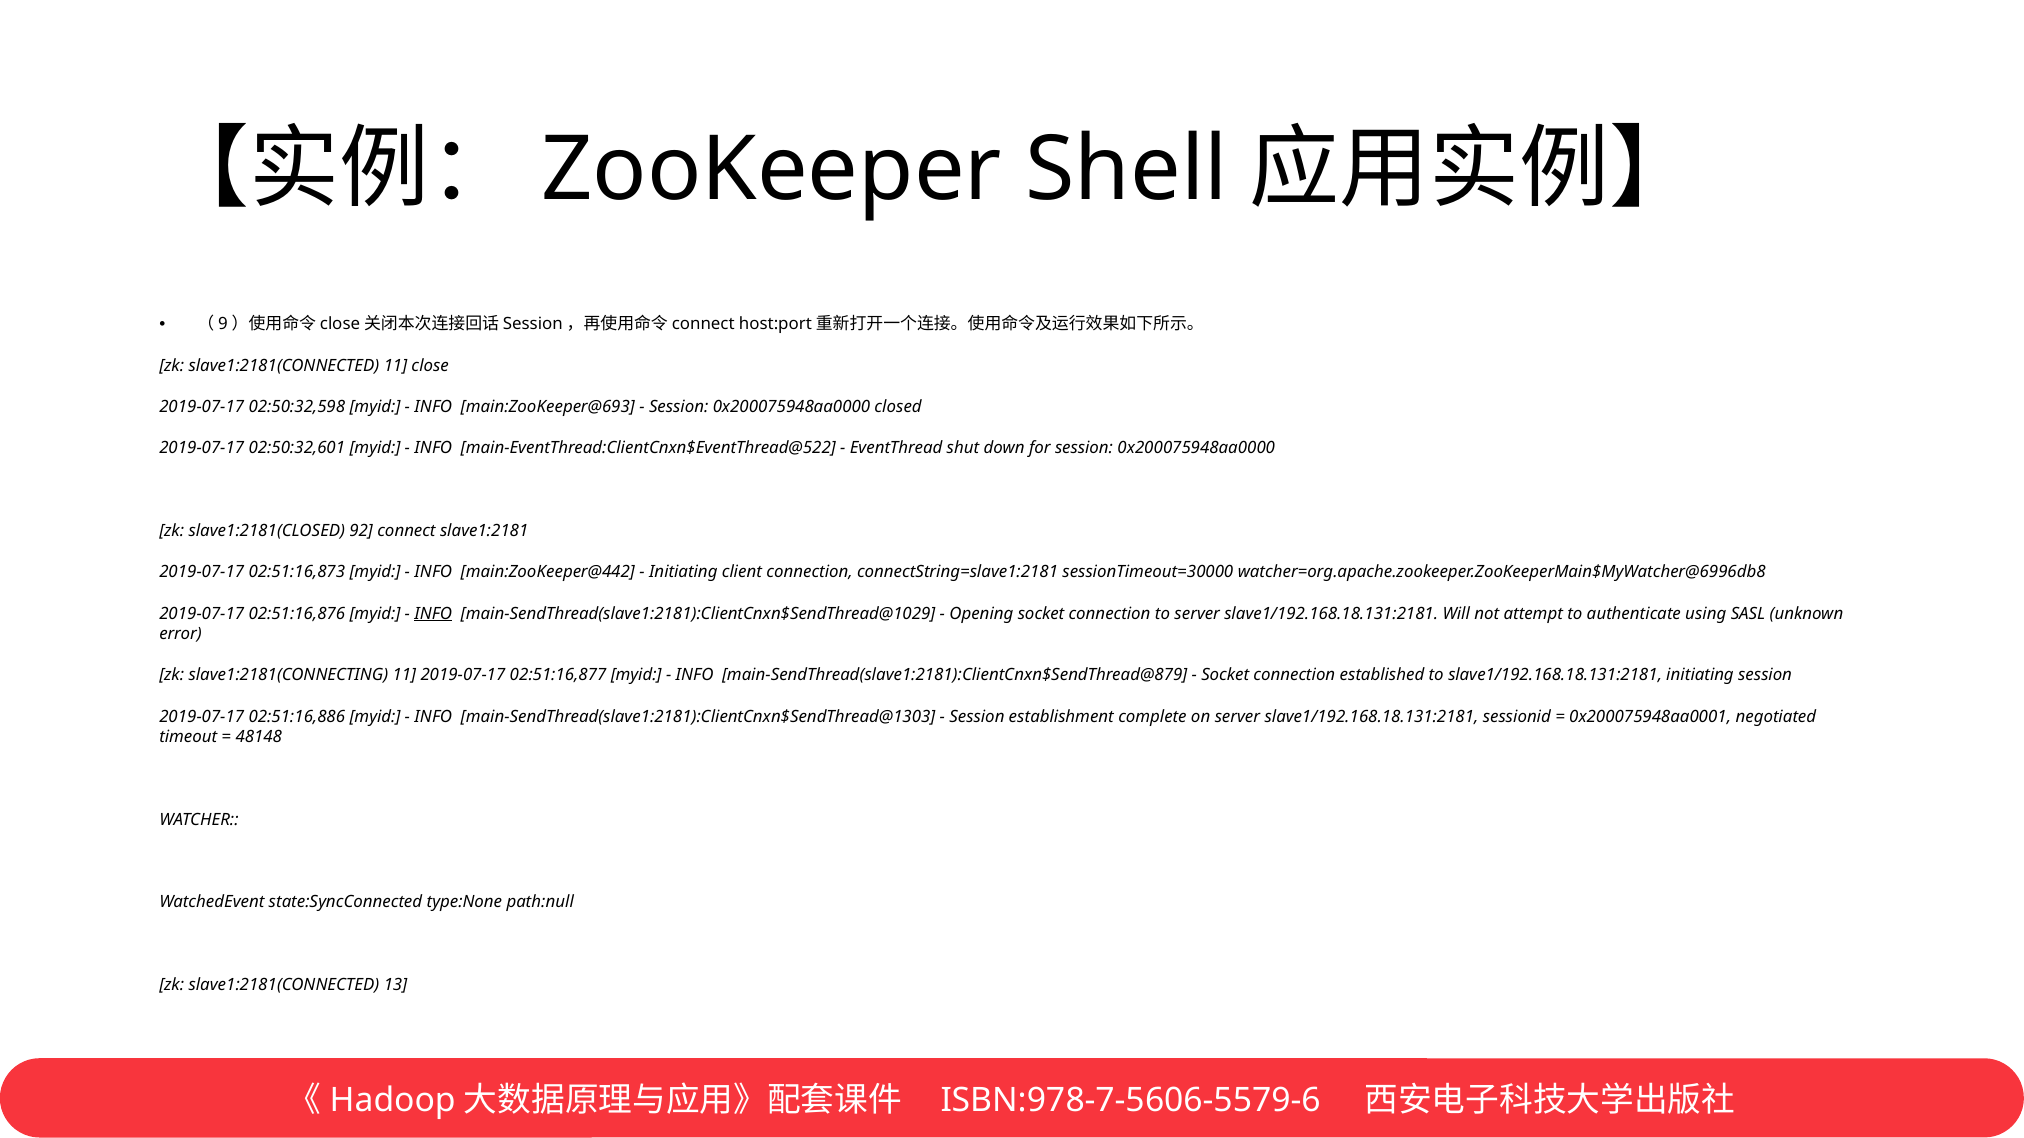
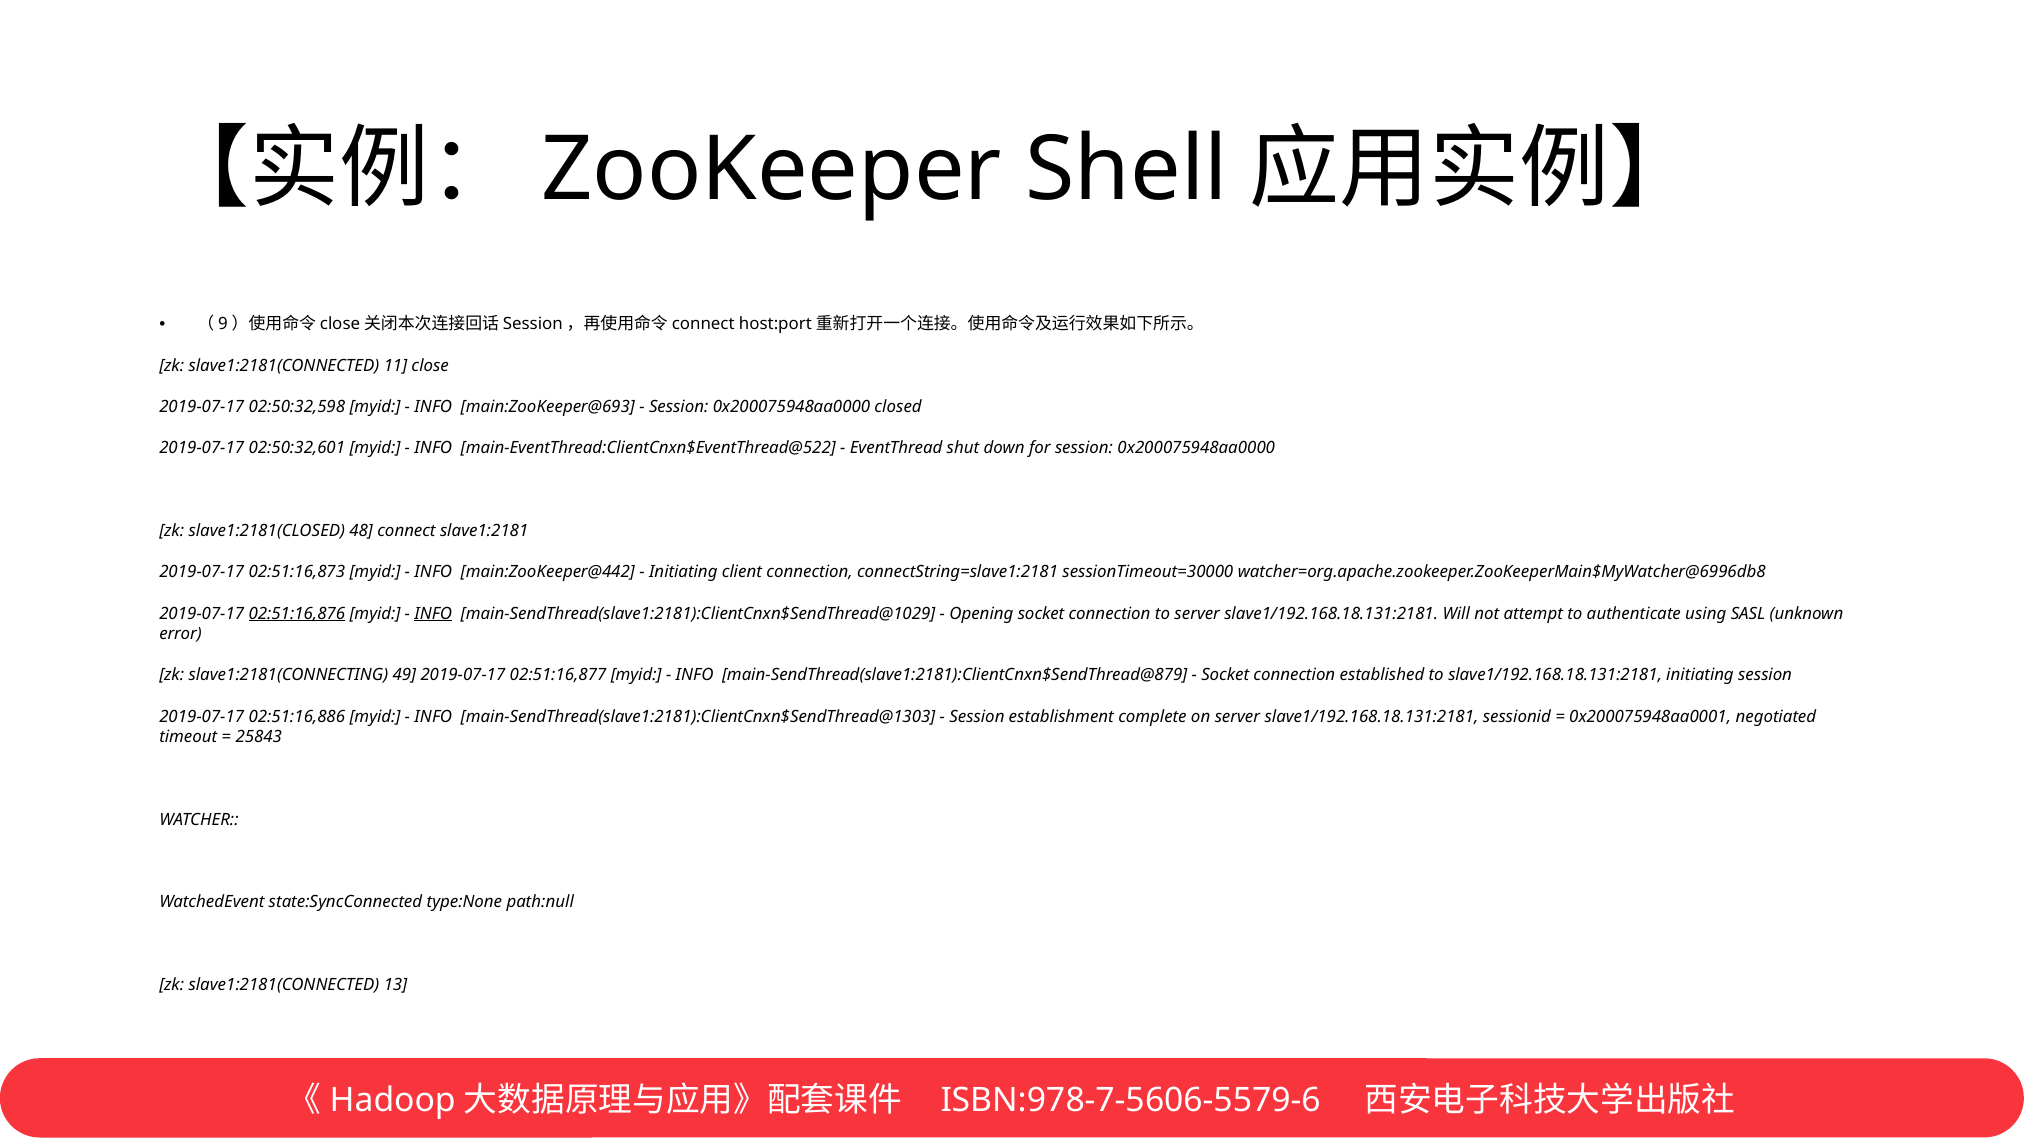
92: 92 -> 48
02:51:16,876 underline: none -> present
slave1:2181(CONNECTING 11: 11 -> 49
48148: 48148 -> 25843
